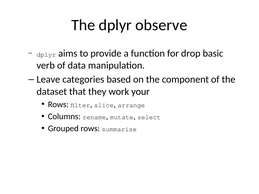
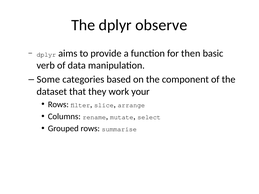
drop: drop -> then
Leave: Leave -> Some
